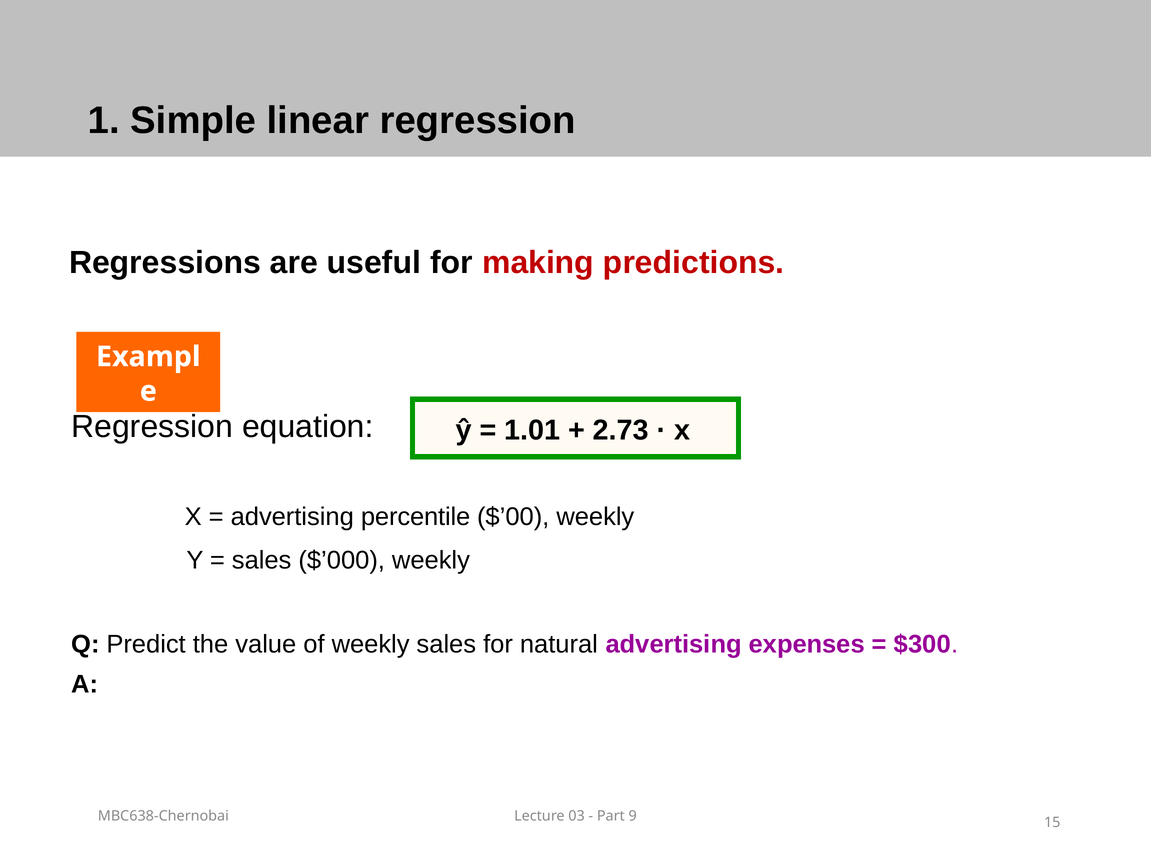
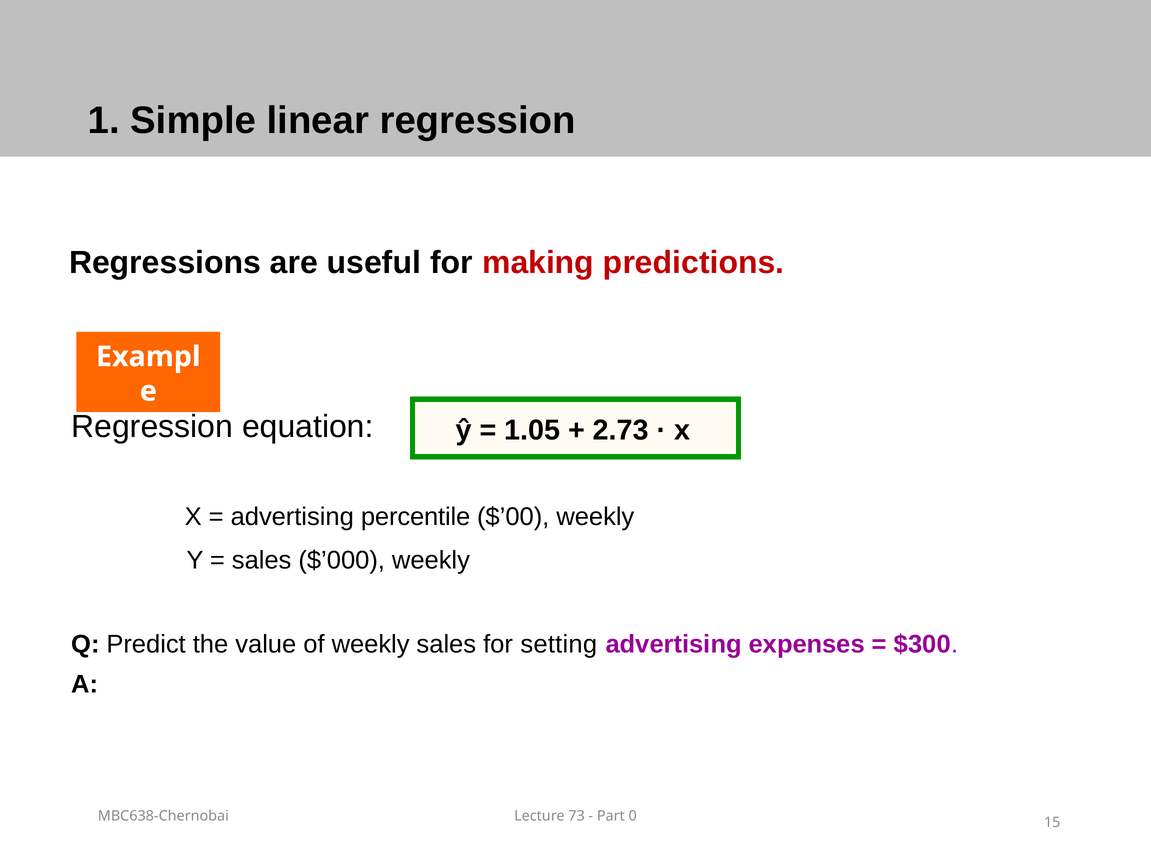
1.01: 1.01 -> 1.05
natural: natural -> setting
03: 03 -> 73
9: 9 -> 0
